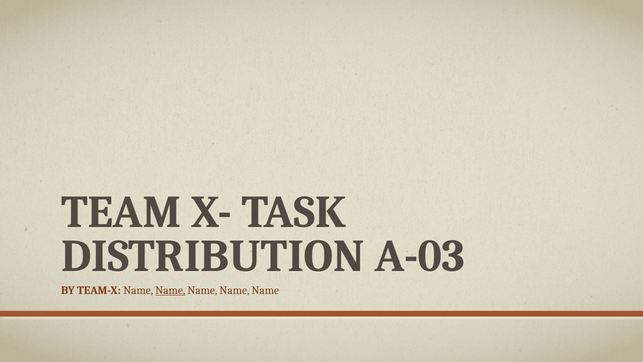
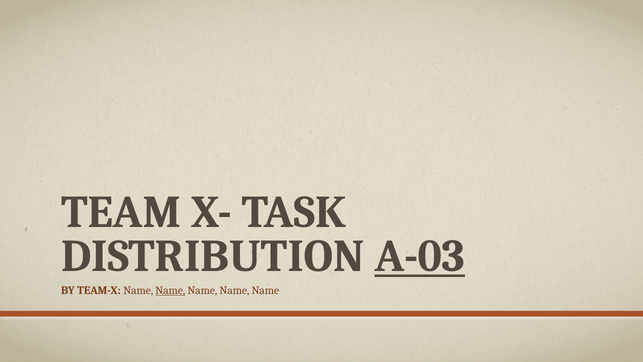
A-03 underline: none -> present
